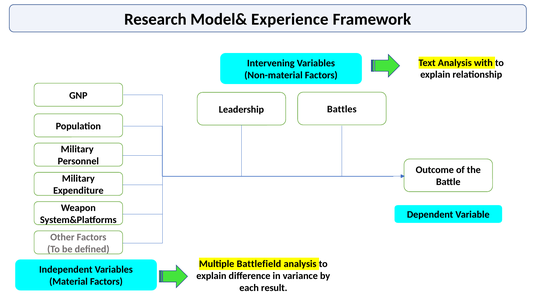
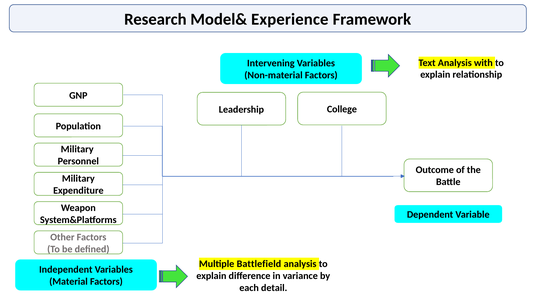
Battles: Battles -> College
result: result -> detail
